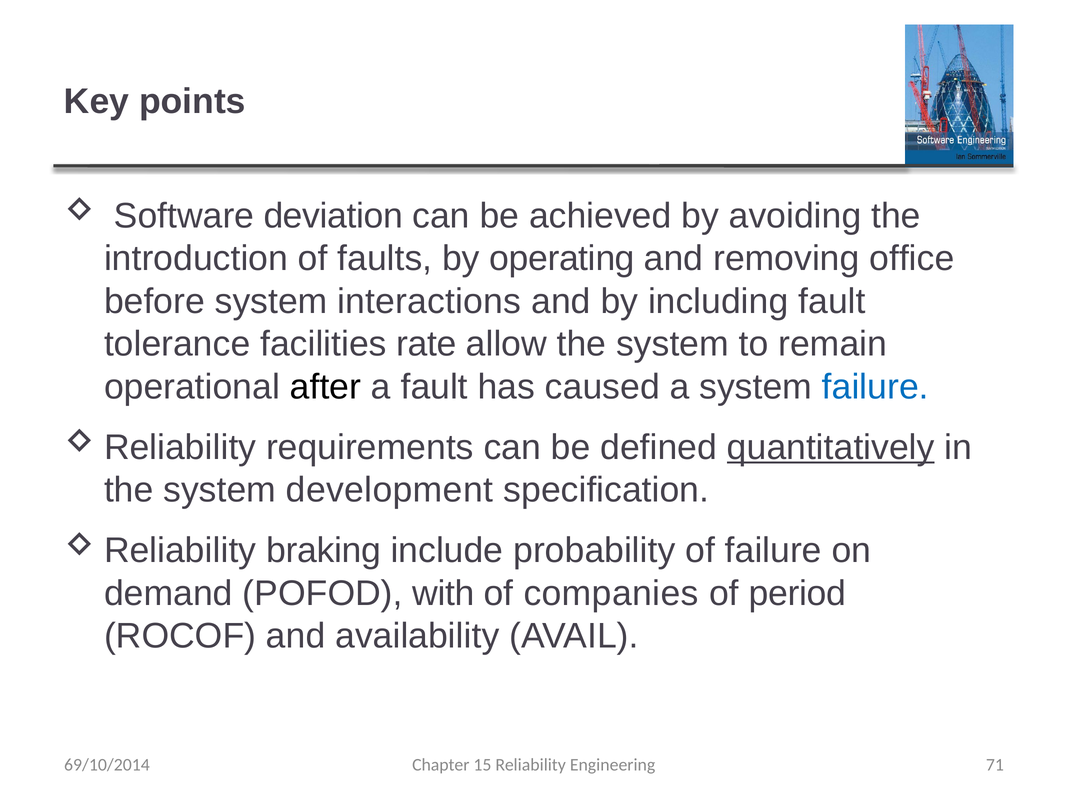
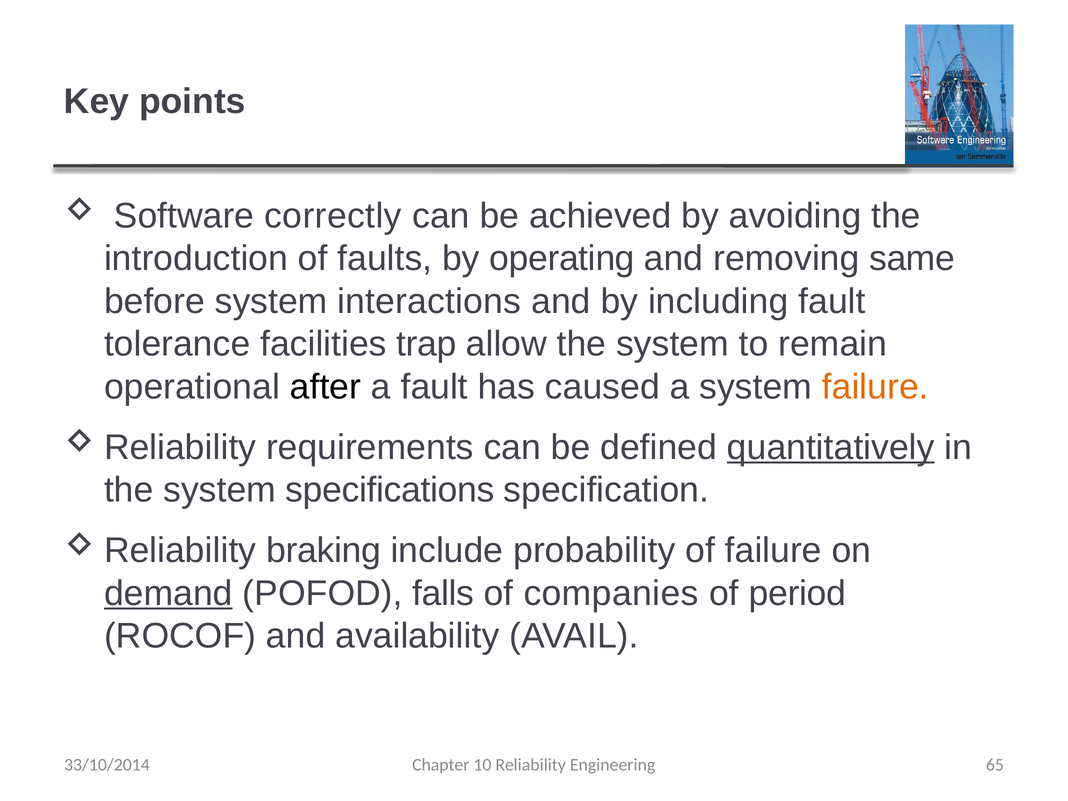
deviation: deviation -> correctly
office: office -> same
rate: rate -> trap
failure at (875, 387) colour: blue -> orange
development: development -> specifications
demand underline: none -> present
with: with -> falls
15: 15 -> 10
71: 71 -> 65
69/10/2014: 69/10/2014 -> 33/10/2014
